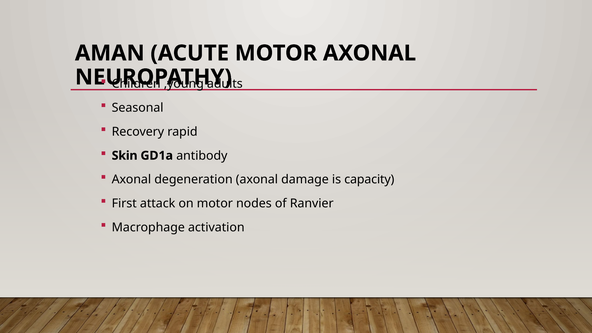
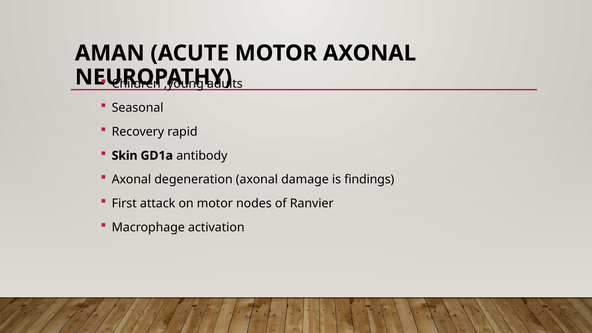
capacity: capacity -> findings
